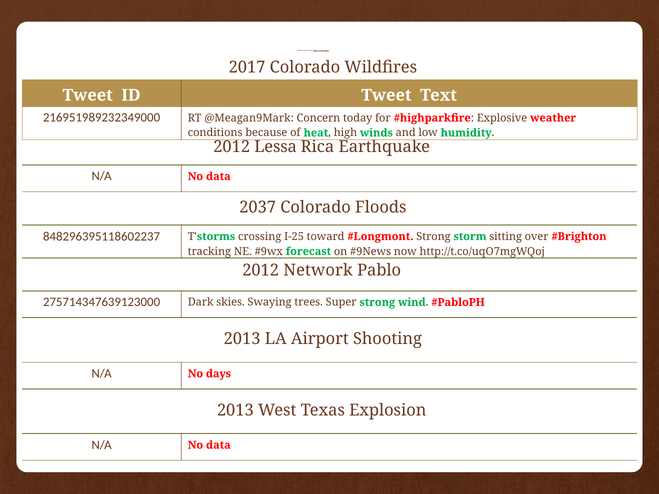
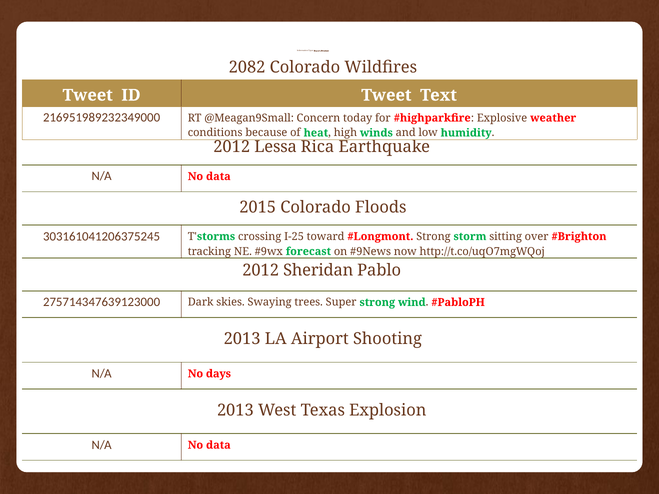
2017: 2017 -> 2082
@Meagan9Mark: @Meagan9Mark -> @Meagan9Small
2037: 2037 -> 2015
848296395118602237: 848296395118602237 -> 303161041206375245
Network: Network -> Sheridan
